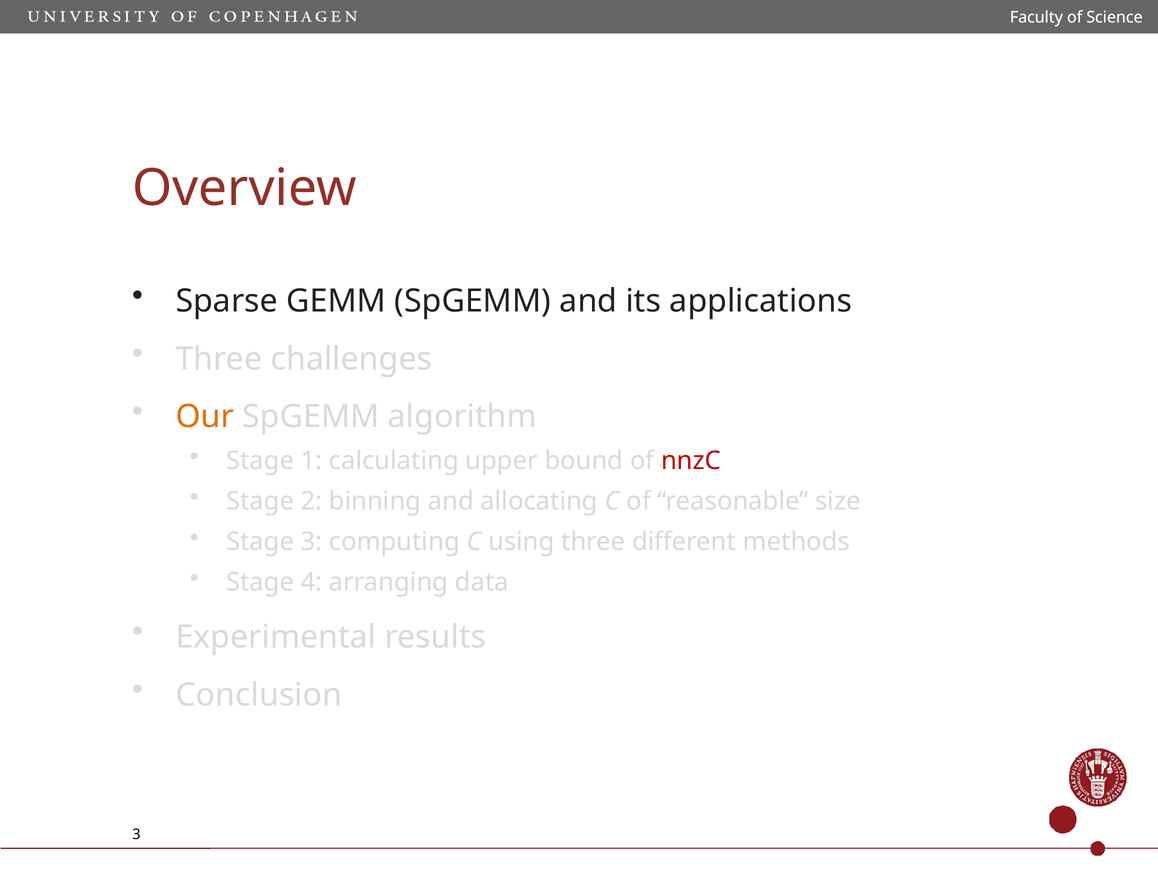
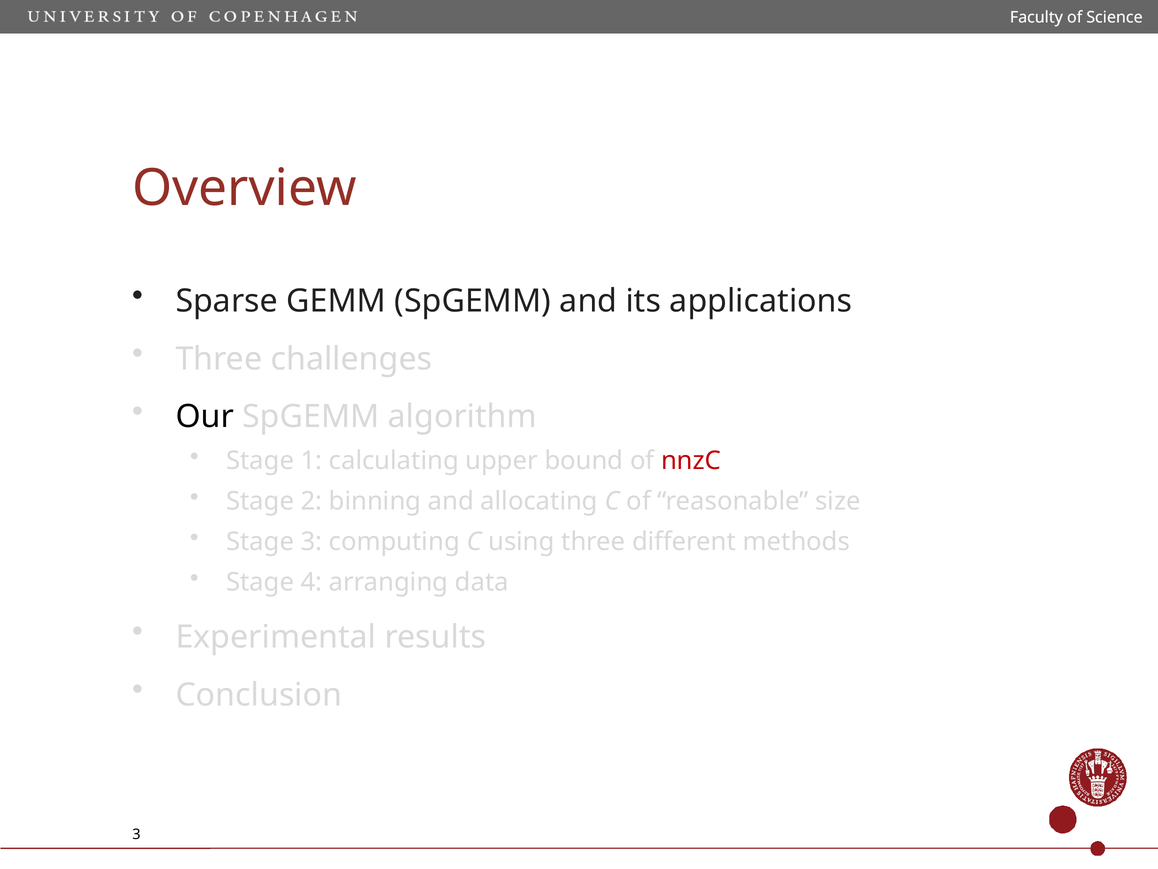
Our colour: orange -> black
